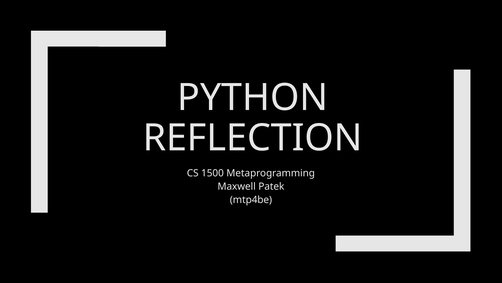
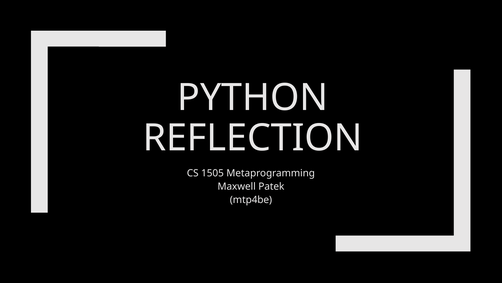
1500: 1500 -> 1505
